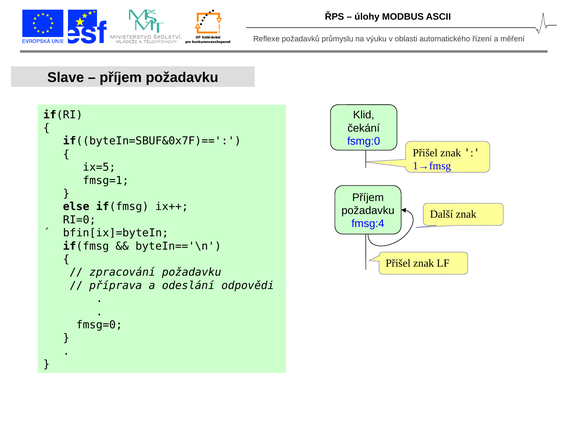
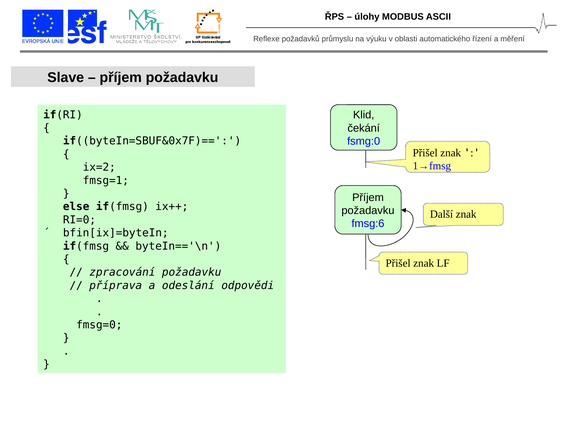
ix=5: ix=5 -> ix=2
fmsg:4: fmsg:4 -> fmsg:6
